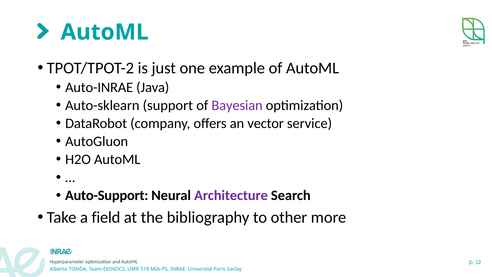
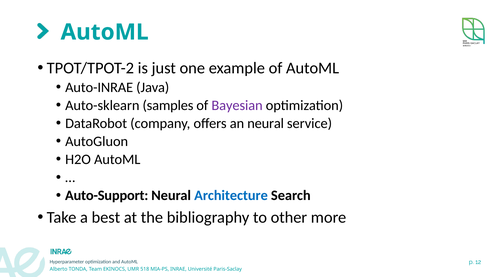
support: support -> samples
an vector: vector -> neural
Architecture colour: purple -> blue
field: field -> best
